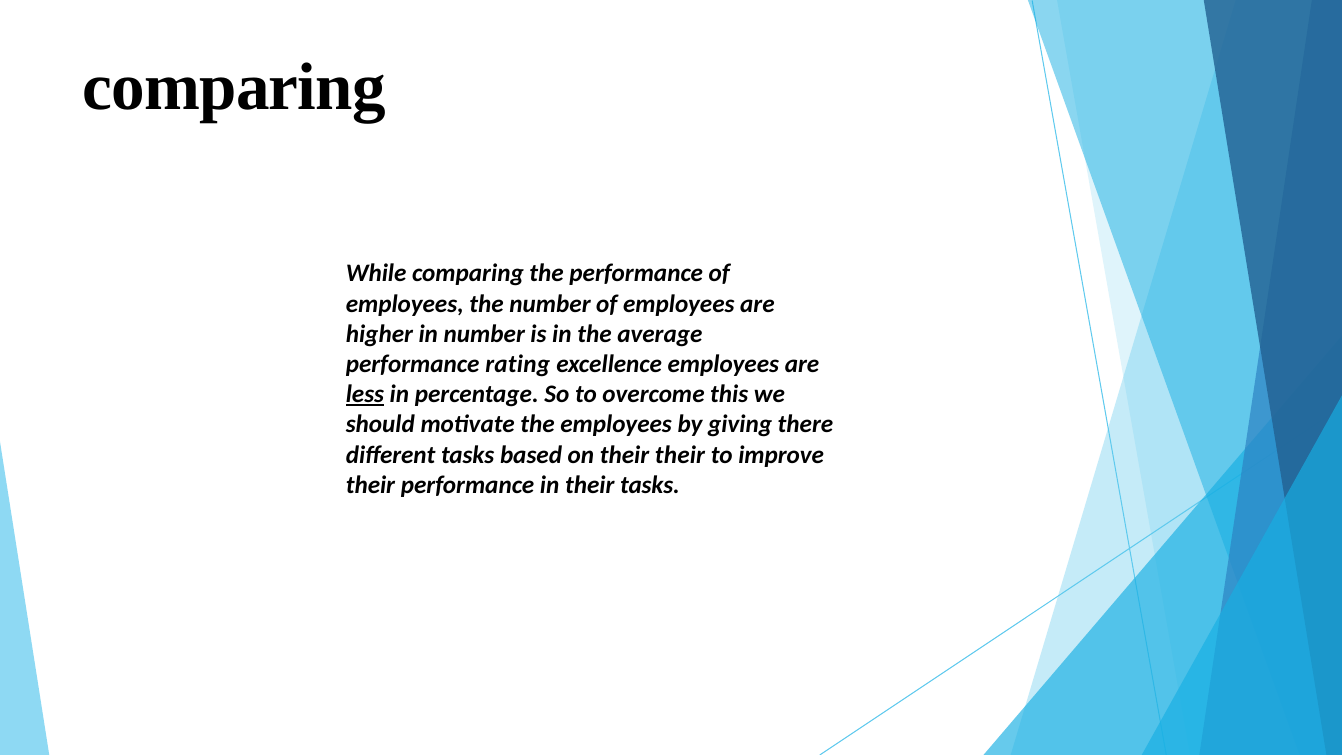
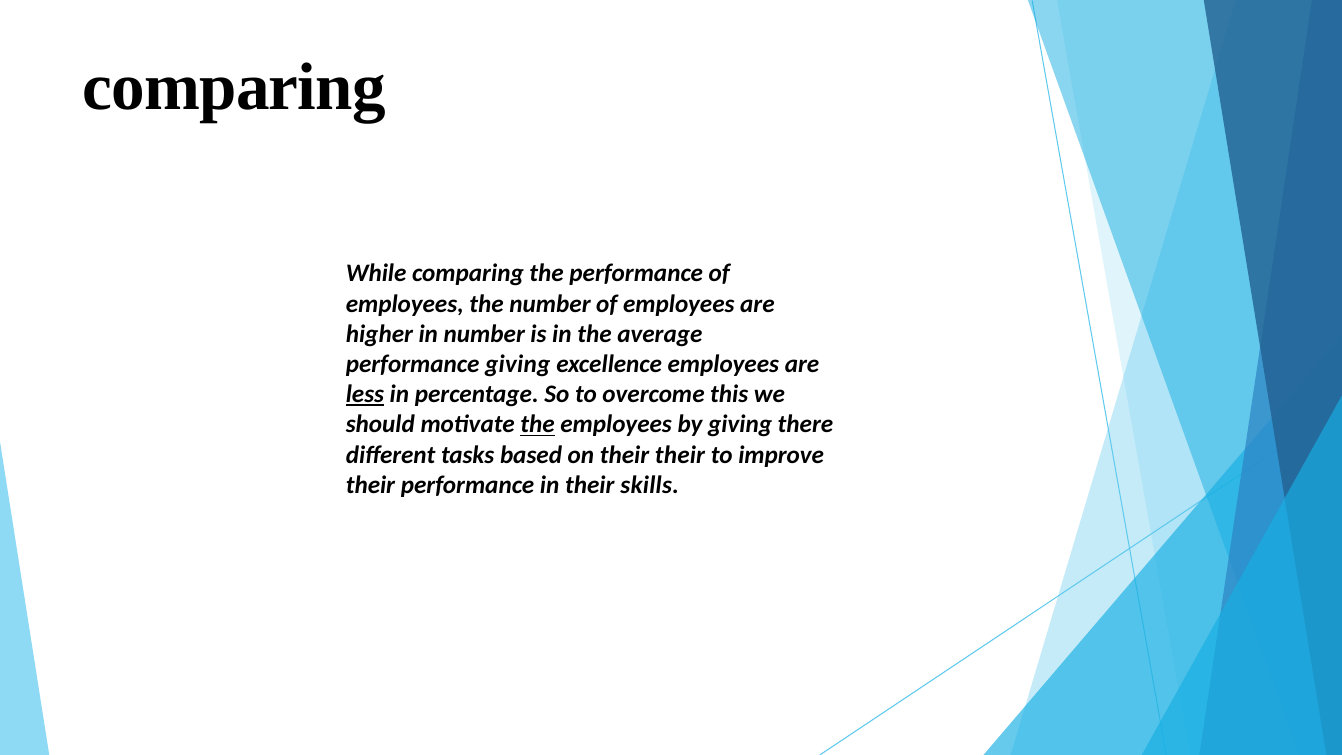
performance rating: rating -> giving
the at (537, 424) underline: none -> present
their tasks: tasks -> skills
